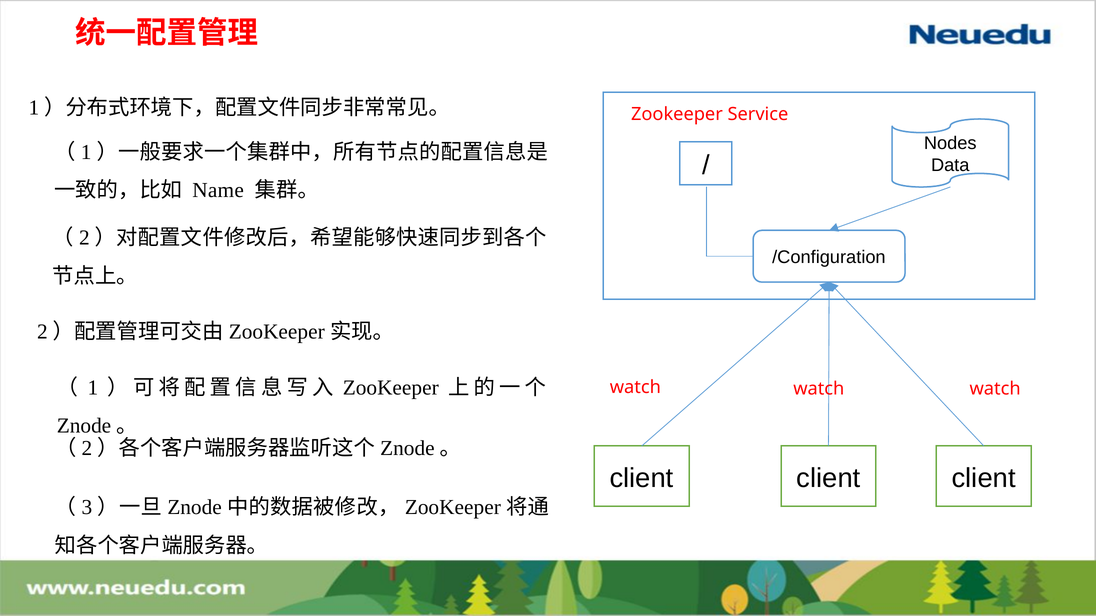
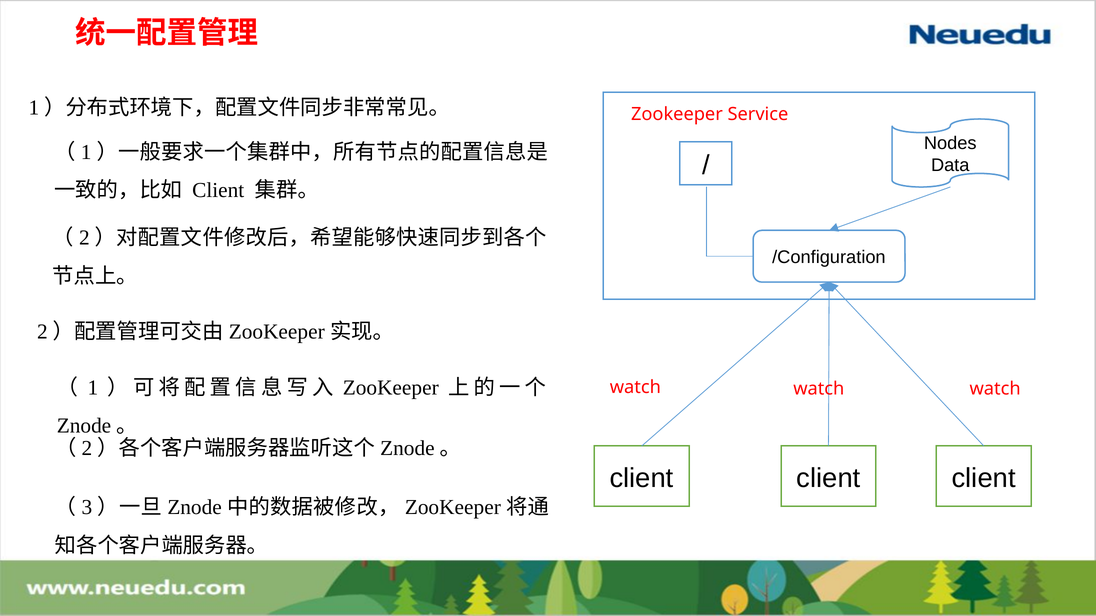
Name at (218, 191): Name -> Client
